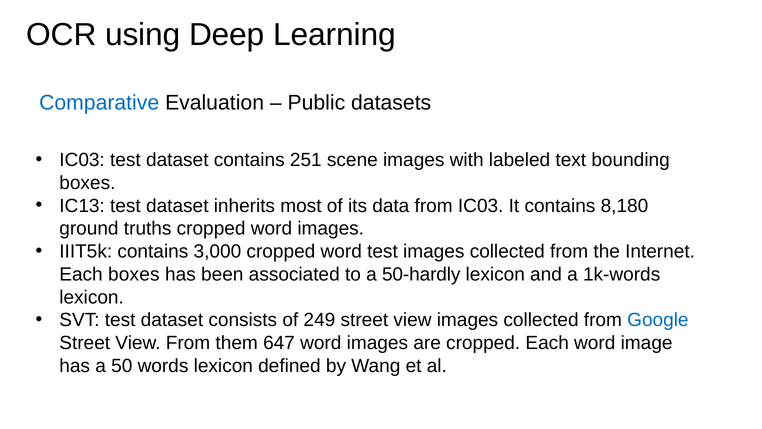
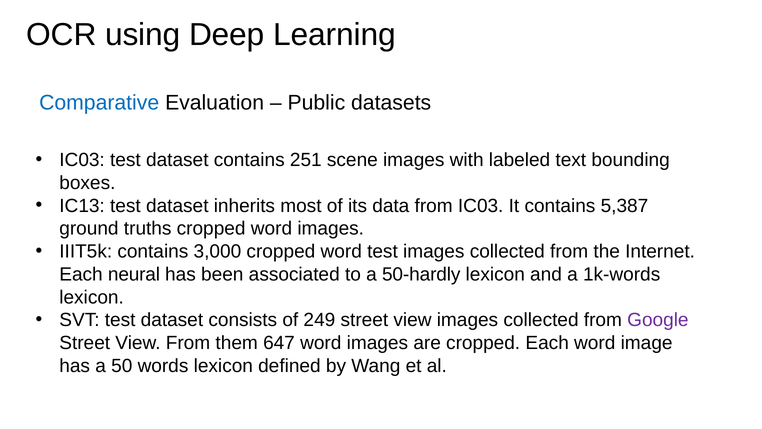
8,180: 8,180 -> 5,387
Each boxes: boxes -> neural
Google colour: blue -> purple
